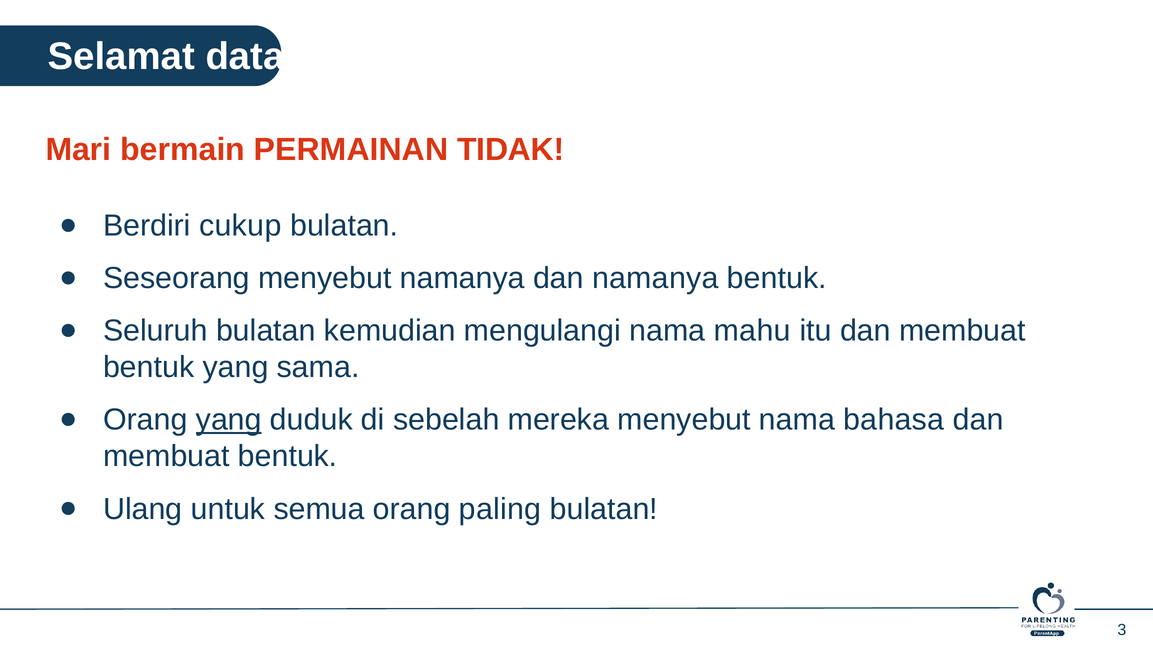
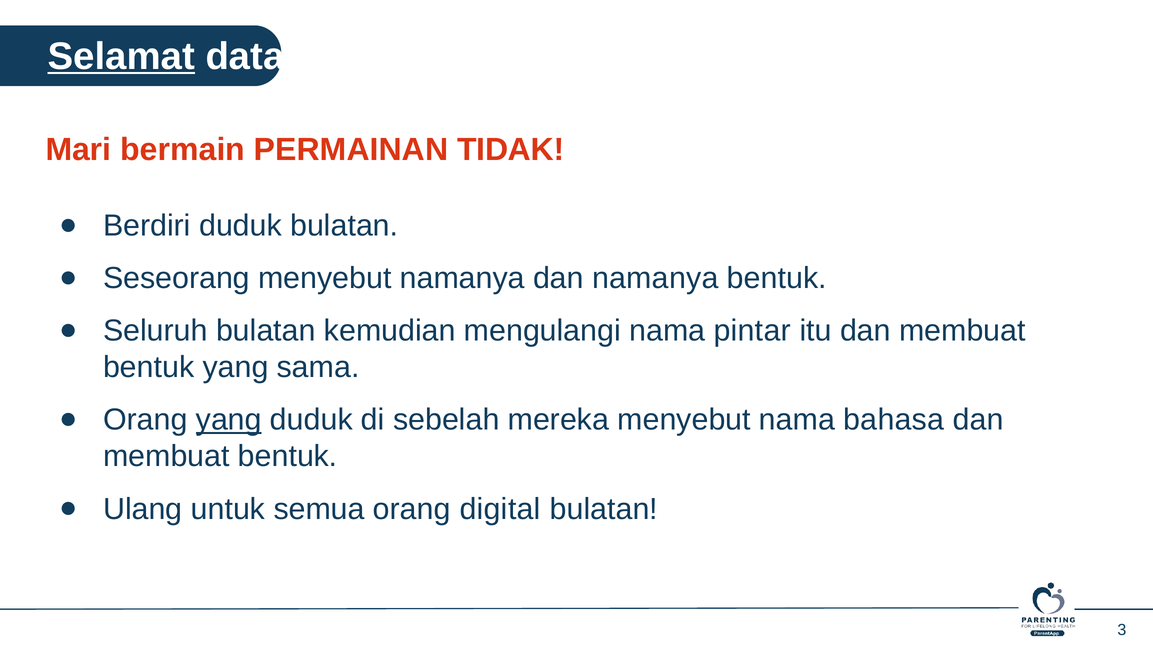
Selamat underline: none -> present
Berdiri cukup: cukup -> duduk
mahu: mahu -> pintar
paling: paling -> digital
